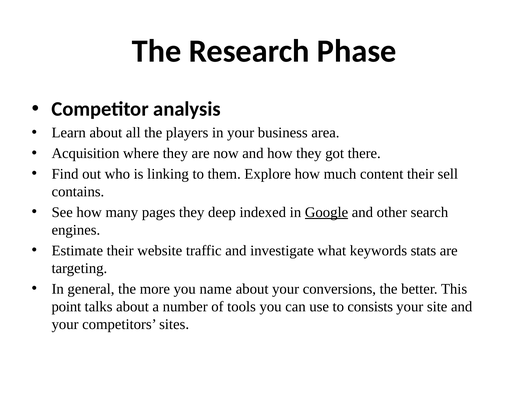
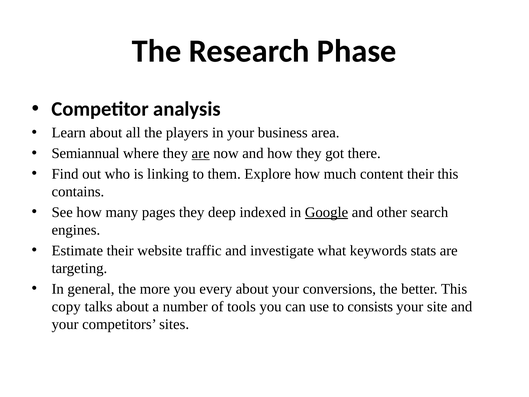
Acquisition: Acquisition -> Semiannual
are at (201, 153) underline: none -> present
their sell: sell -> this
name: name -> every
point: point -> copy
